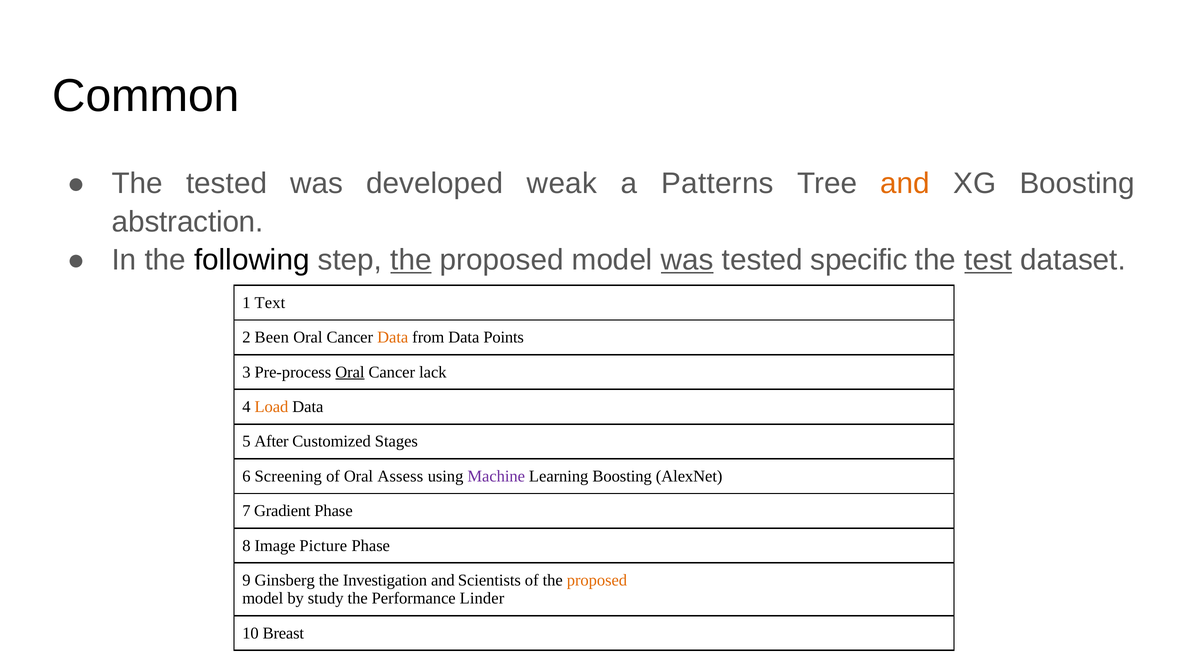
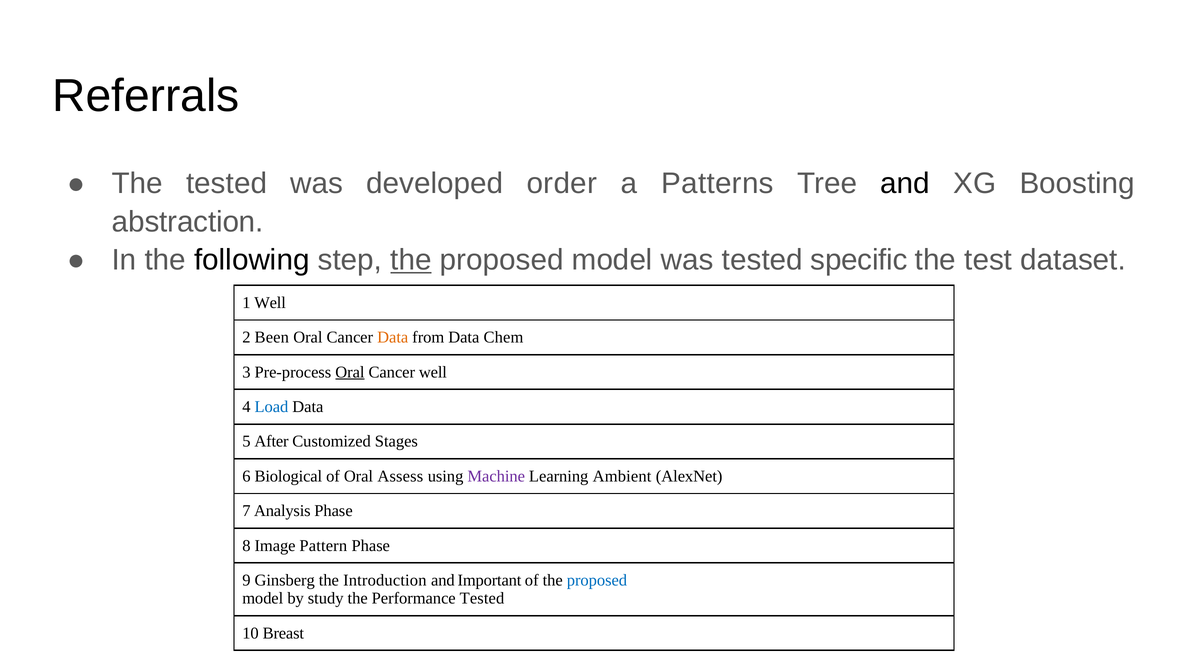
Common: Common -> Referrals
weak: weak -> order
and at (905, 184) colour: orange -> black
was at (687, 260) underline: present -> none
test underline: present -> none
1 Text: Text -> Well
Points: Points -> Chem
Cancer lack: lack -> well
Load colour: orange -> blue
Screening: Screening -> Biological
Learning Boosting: Boosting -> Ambient
Gradient: Gradient -> Analysis
Picture: Picture -> Pattern
Investigation: Investigation -> Introduction
Scientists: Scientists -> Important
proposed at (597, 581) colour: orange -> blue
Performance Linder: Linder -> Tested
